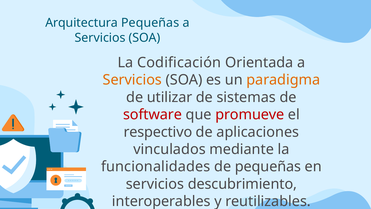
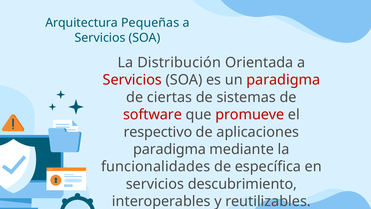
Codificación: Codificación -> Distribución
Servicios at (132, 80) colour: orange -> red
paradigma at (283, 80) colour: orange -> red
utilizar: utilizar -> ciertas
vinculados at (169, 149): vinculados -> paradigma
de pequeñas: pequeñas -> específica
